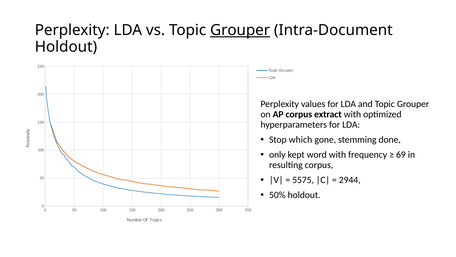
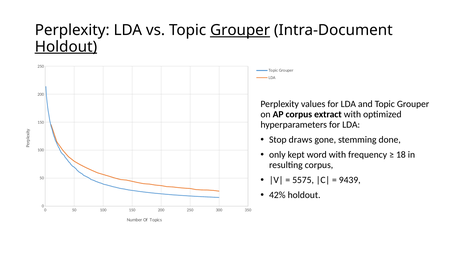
Holdout at (66, 47) underline: none -> present
which: which -> draws
69: 69 -> 18
2944: 2944 -> 9439
50%: 50% -> 42%
